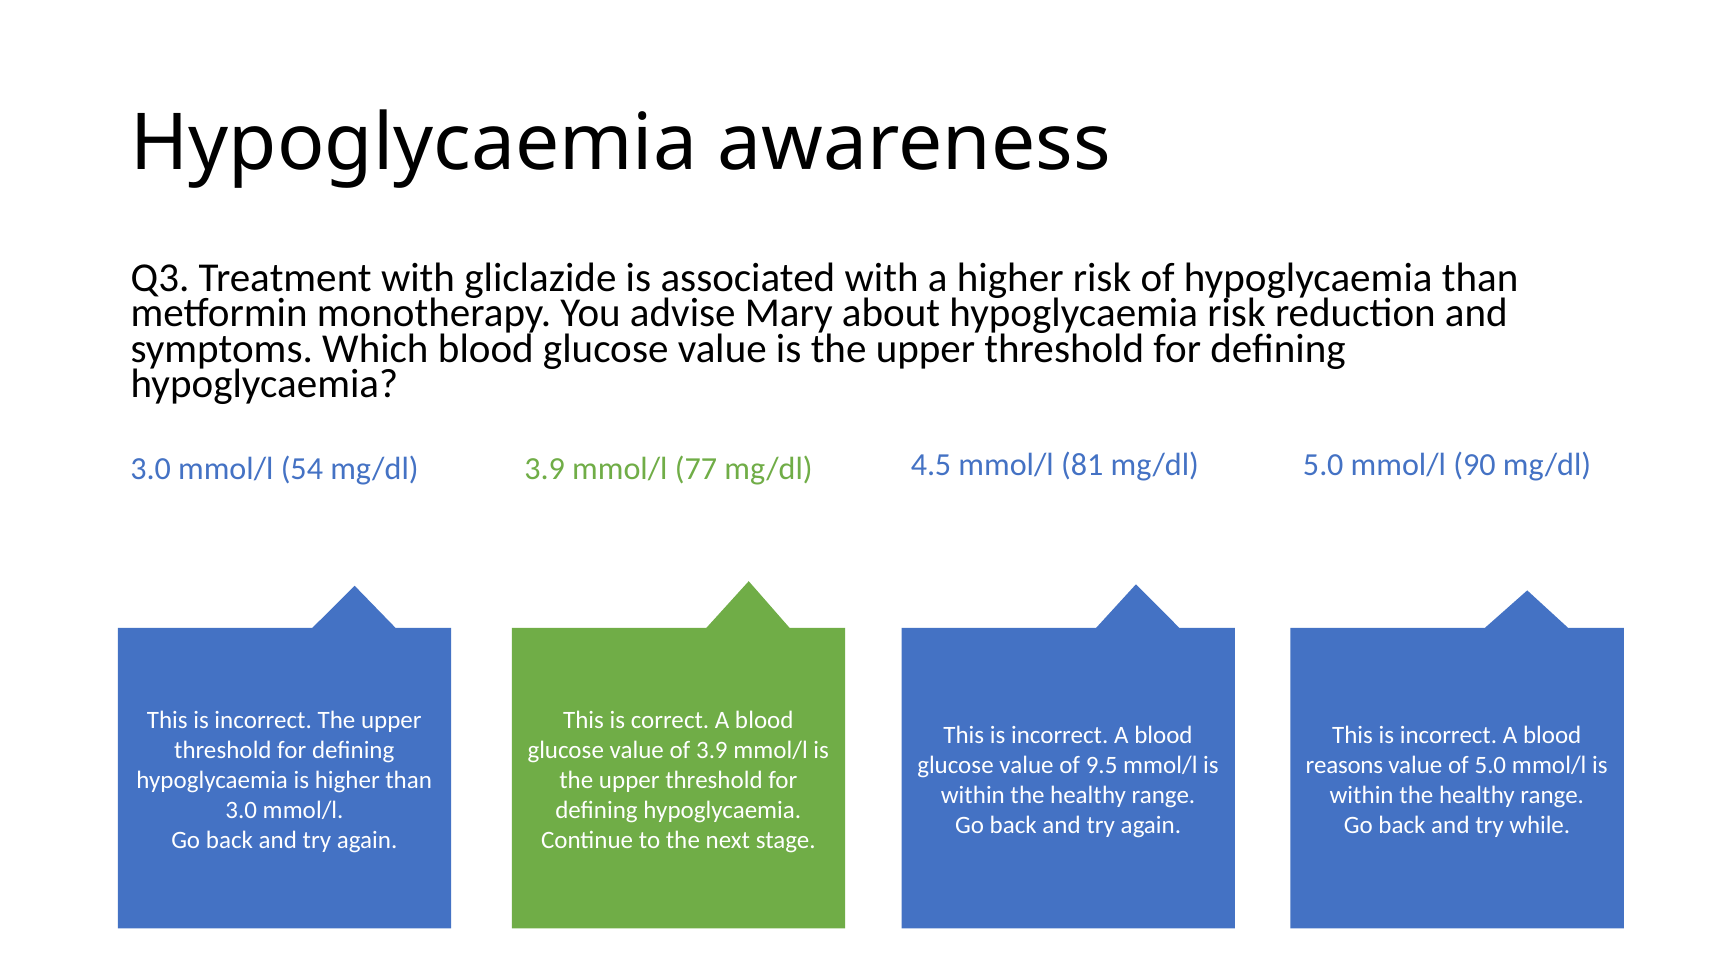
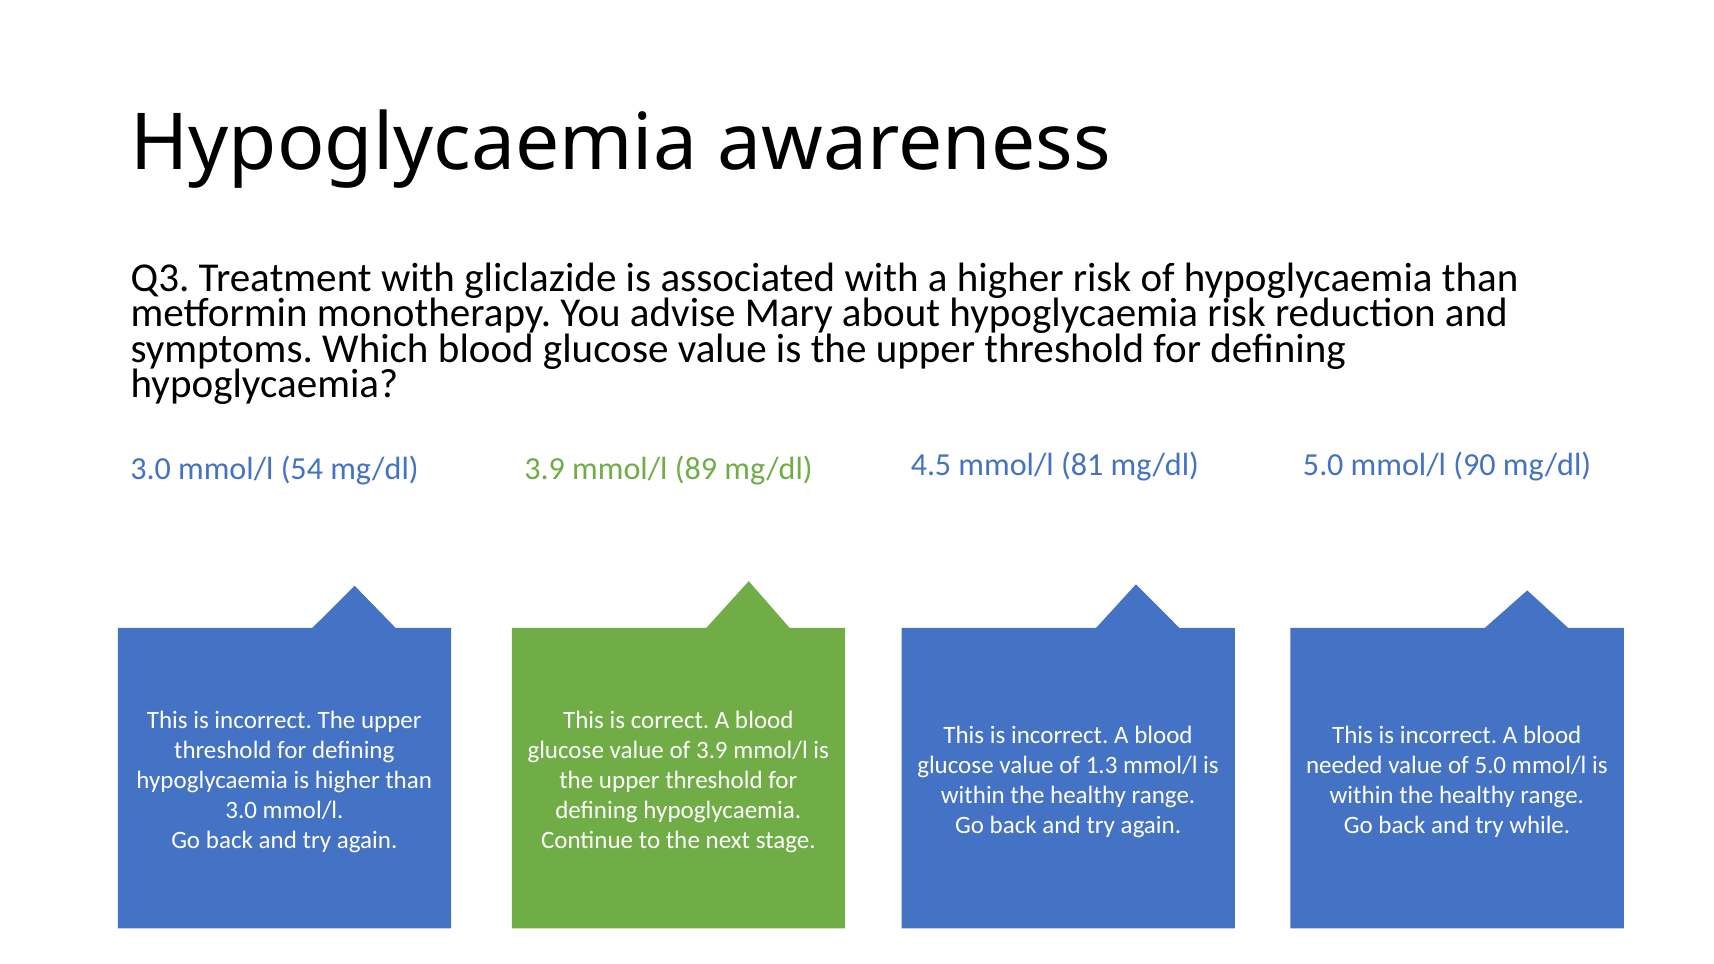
77: 77 -> 89
9.5: 9.5 -> 1.3
reasons: reasons -> needed
